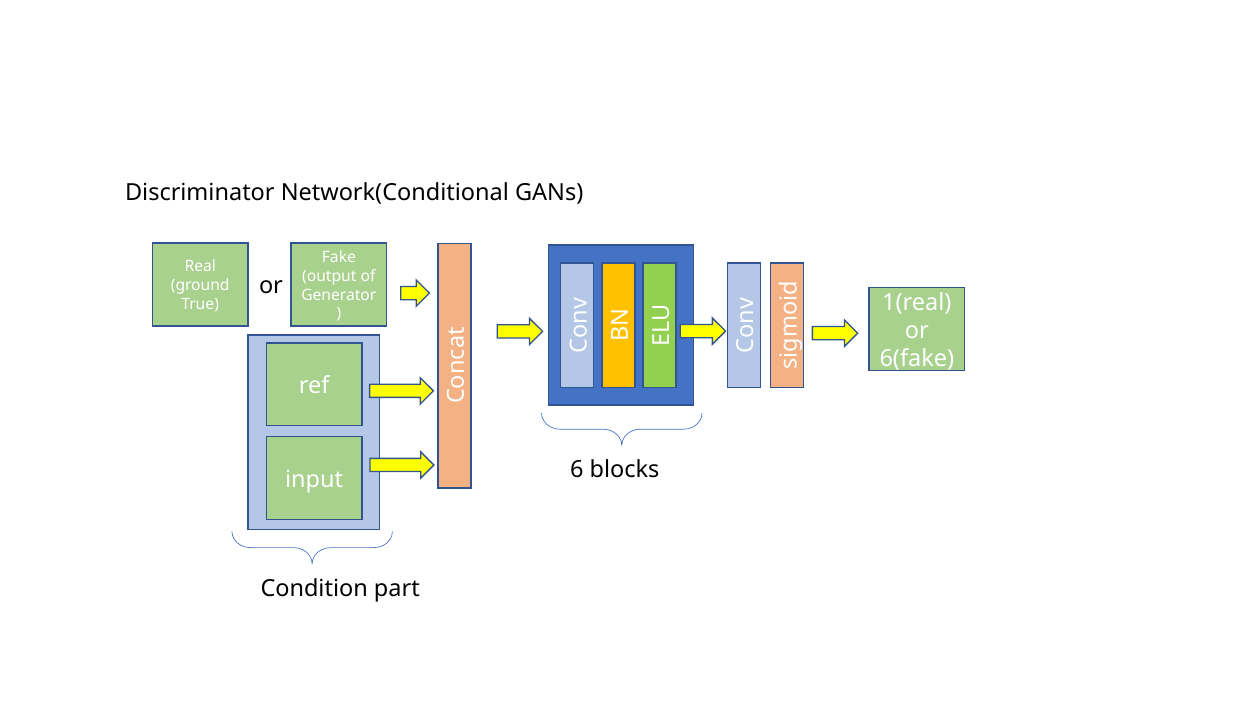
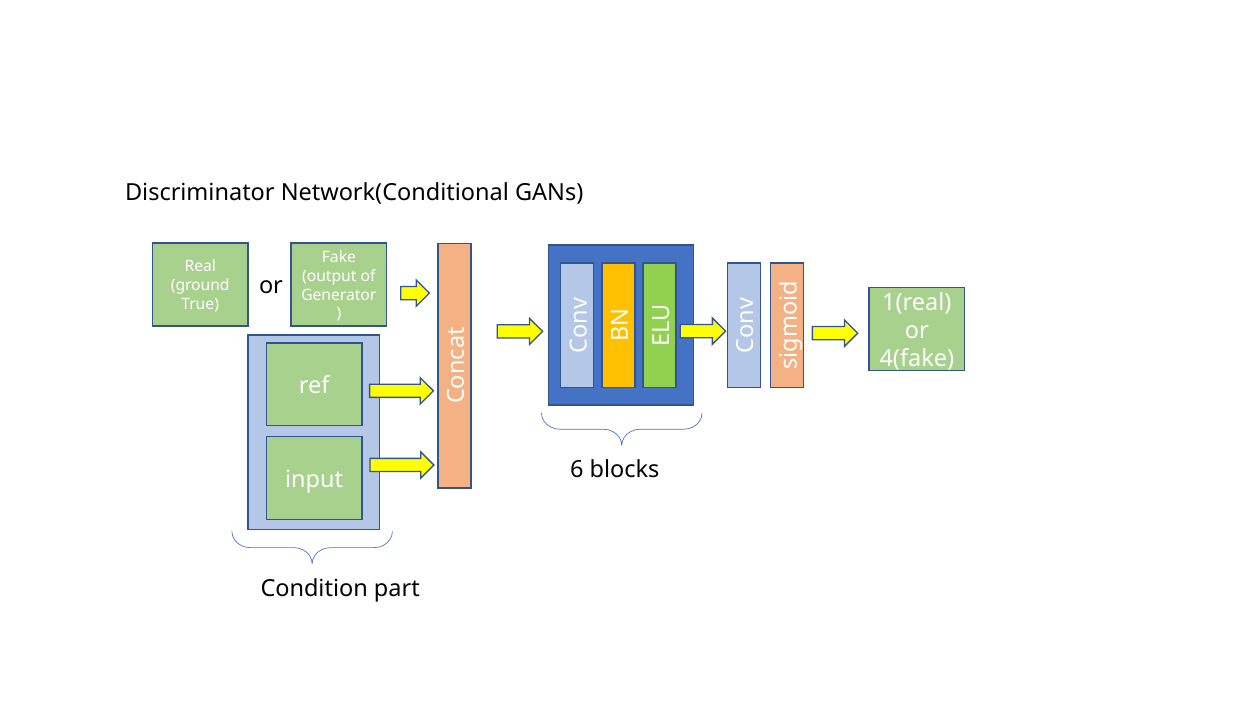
6(fake: 6(fake -> 4(fake
